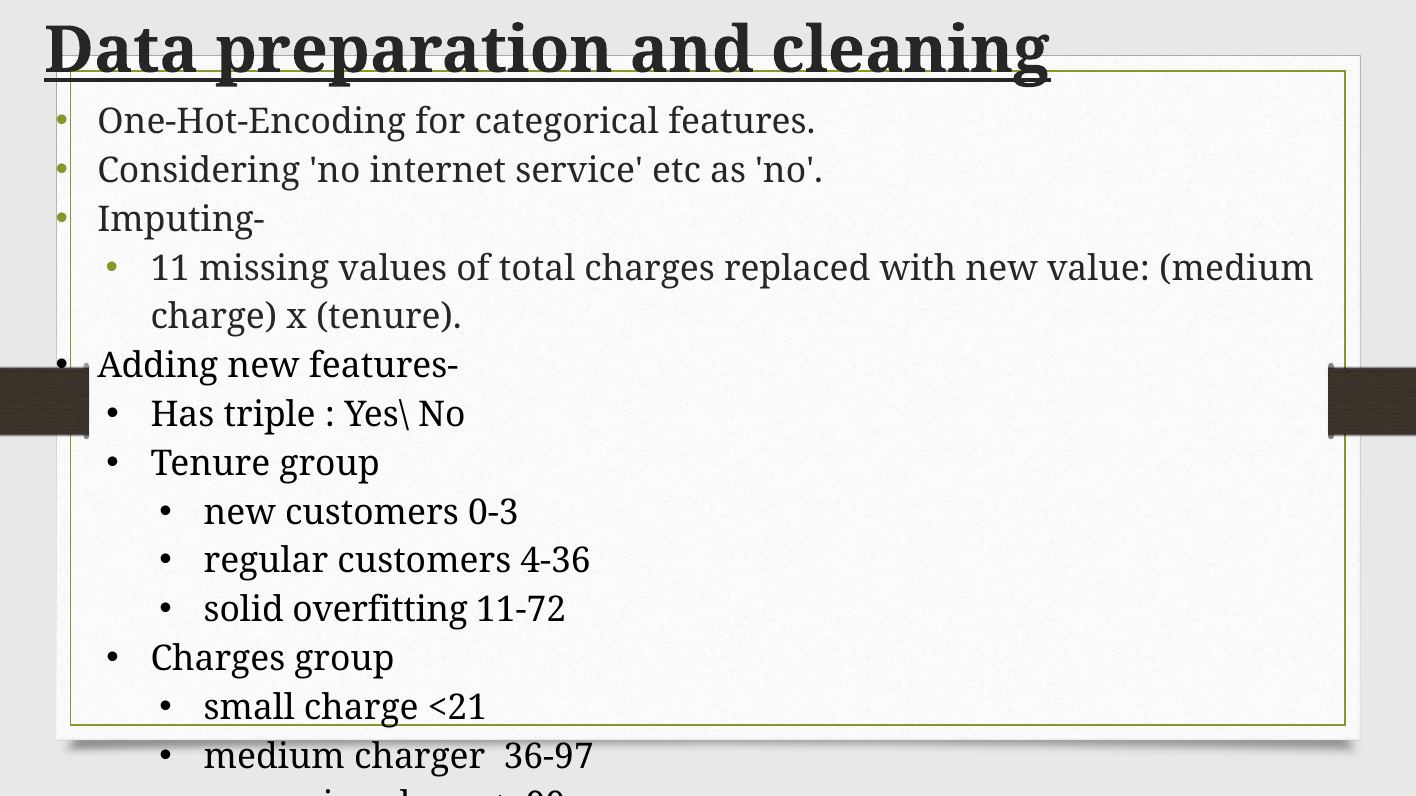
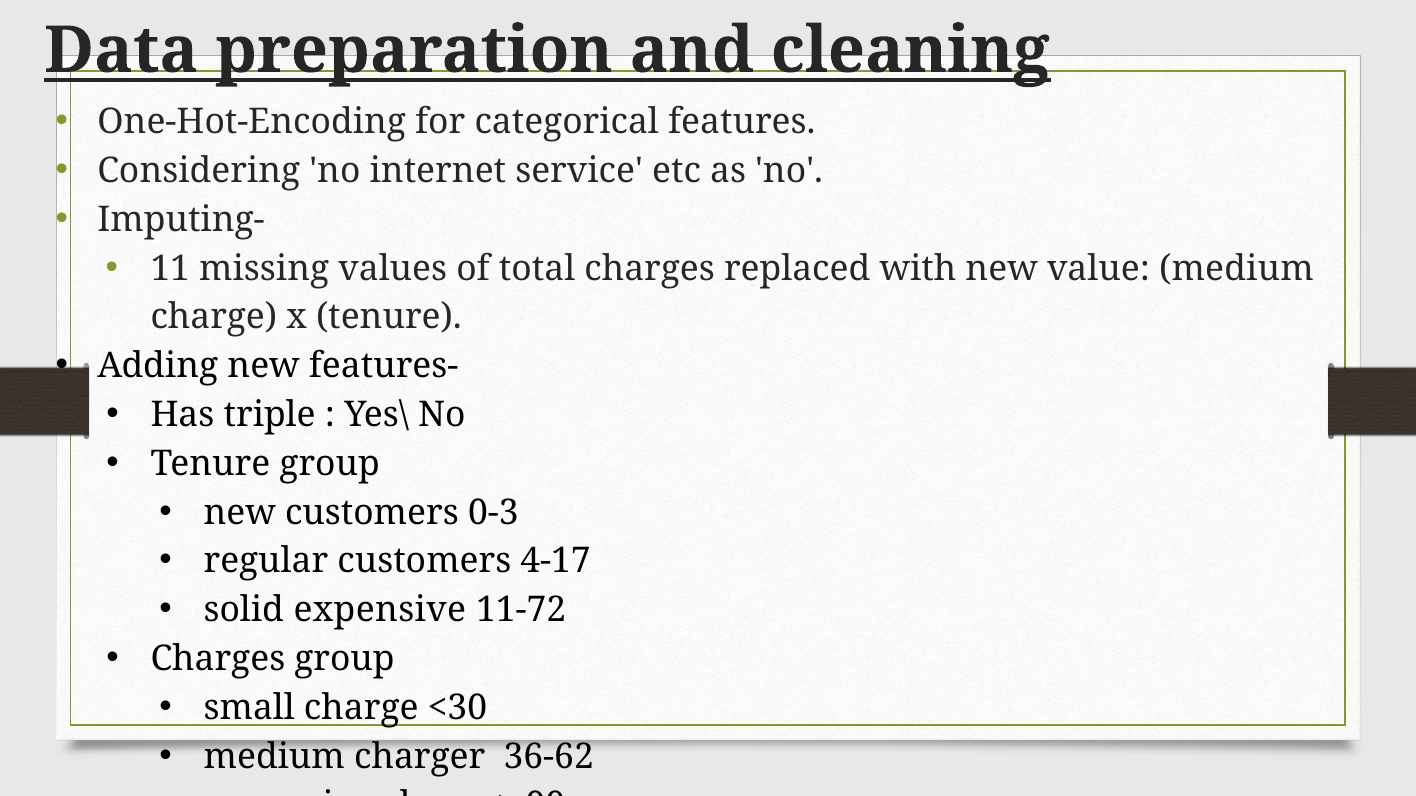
4-36: 4-36 -> 4-17
solid overfitting: overfitting -> expensive
<21: <21 -> <30
36-97: 36-97 -> 36-62
